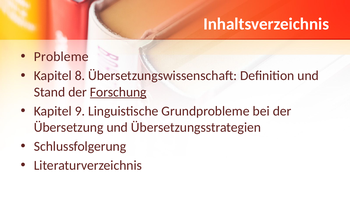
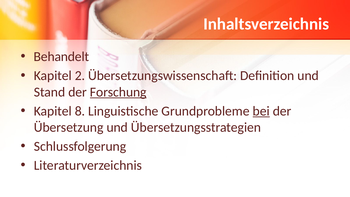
Probleme: Probleme -> Behandelt
8: 8 -> 2
9: 9 -> 8
bei underline: none -> present
